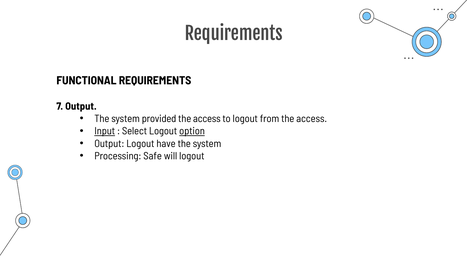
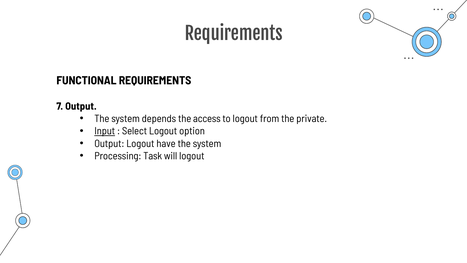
provided: provided -> depends
from the access: access -> private
option underline: present -> none
Safe: Safe -> Task
